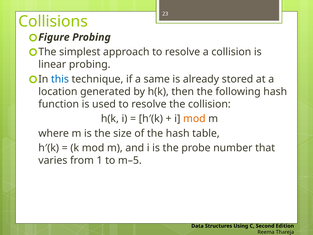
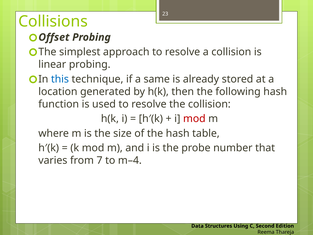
Figure: Figure -> Offset
mod at (194, 119) colour: orange -> red
1: 1 -> 7
m–5: m–5 -> m–4
